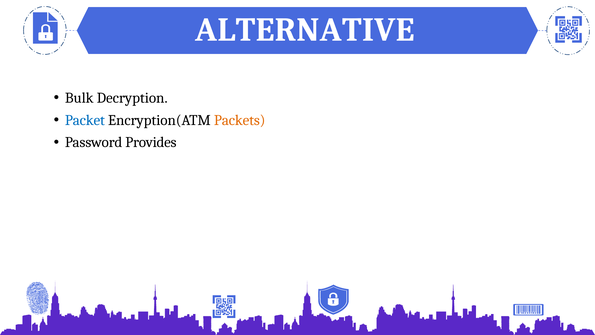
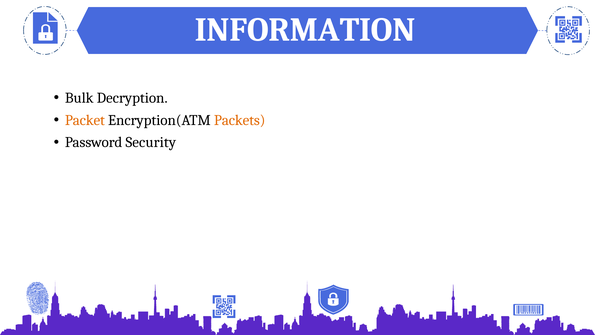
ALTERNATIVE: ALTERNATIVE -> INFORMATION
Packet colour: blue -> orange
Provides: Provides -> Security
